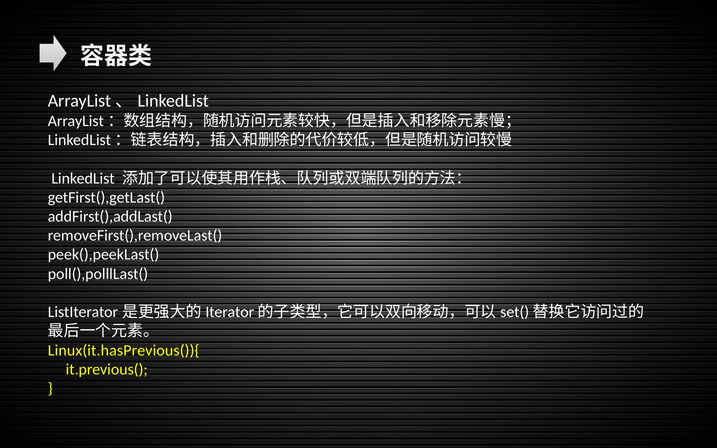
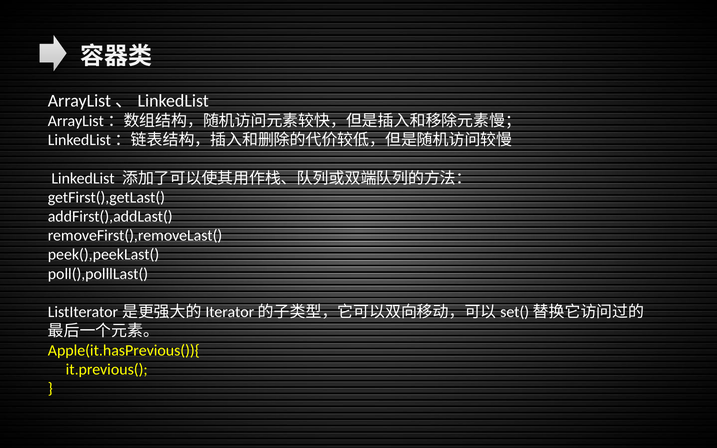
Linux(it.hasPrevious()){: Linux(it.hasPrevious()){ -> Apple(it.hasPrevious()){
